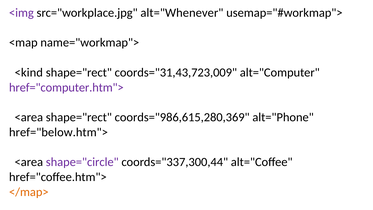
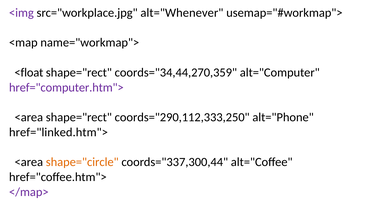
<kind: <kind -> <float
coords="31,43,723,009: coords="31,43,723,009 -> coords="34,44,270,359
coords="986,615,280,369: coords="986,615,280,369 -> coords="290,112,333,250
href="below.htm">: href="below.htm"> -> href="linked.htm">
shape="circle colour: purple -> orange
</map> colour: orange -> purple
